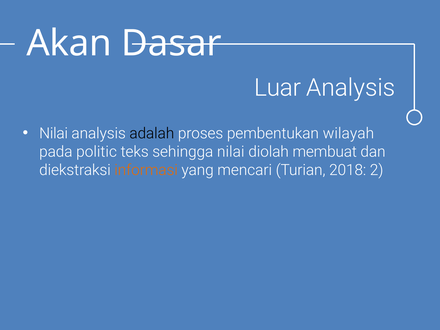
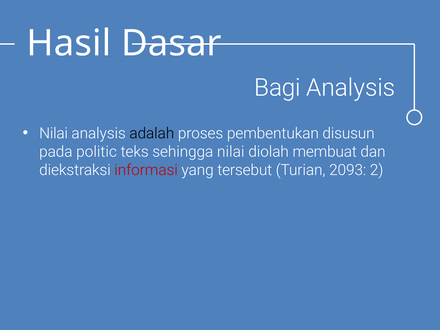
Akan: Akan -> Hasil
Luar: Luar -> Bagi
wilayah: wilayah -> disusun
informasi colour: orange -> red
mencari: mencari -> tersebut
2018: 2018 -> 2093
